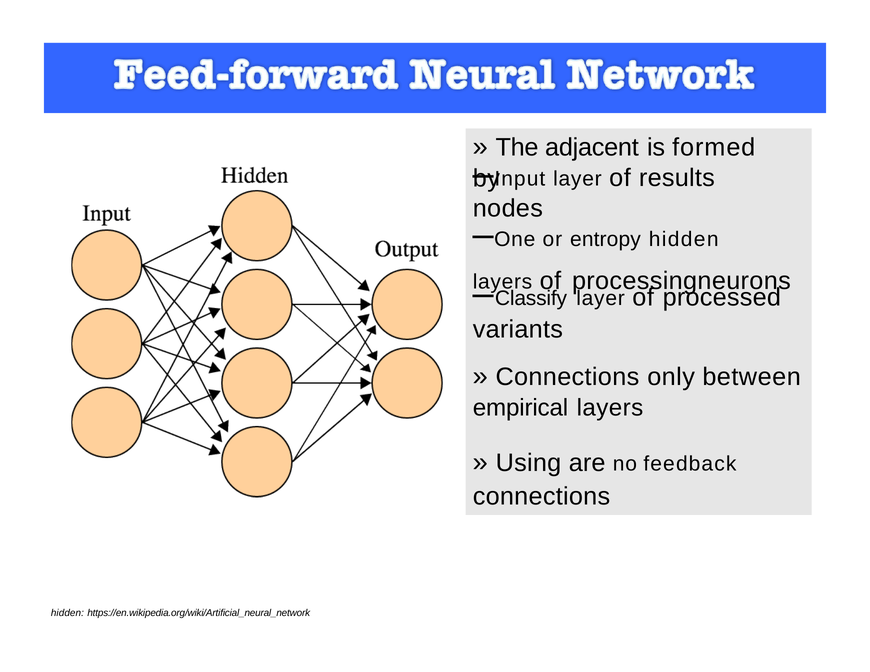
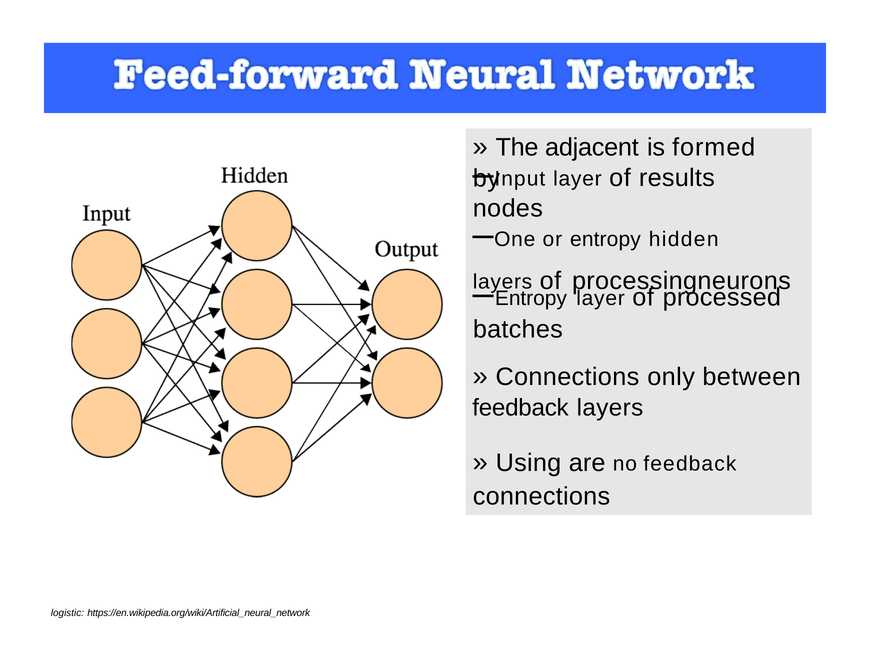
Classify at (531, 299): Classify -> Entropy
variants: variants -> batches
empirical at (520, 408): empirical -> feedback
hidden at (67, 613): hidden -> logistic
